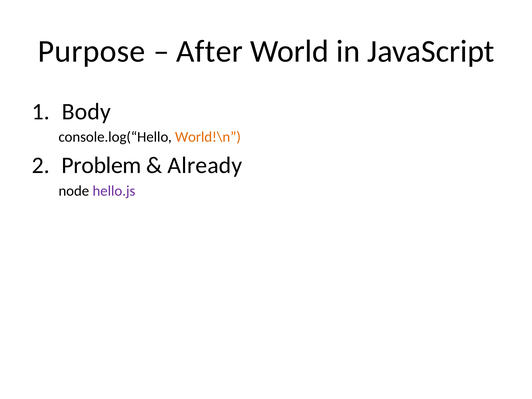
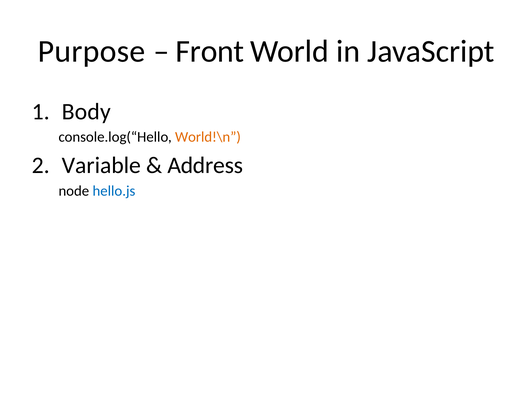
After: After -> Front
Problem: Problem -> Variable
Already: Already -> Address
hello.js colour: purple -> blue
